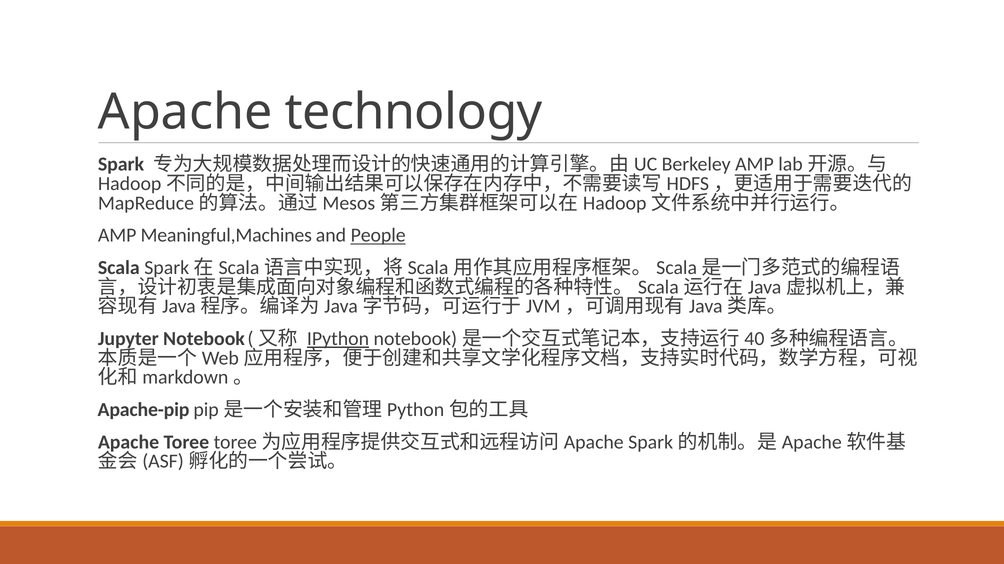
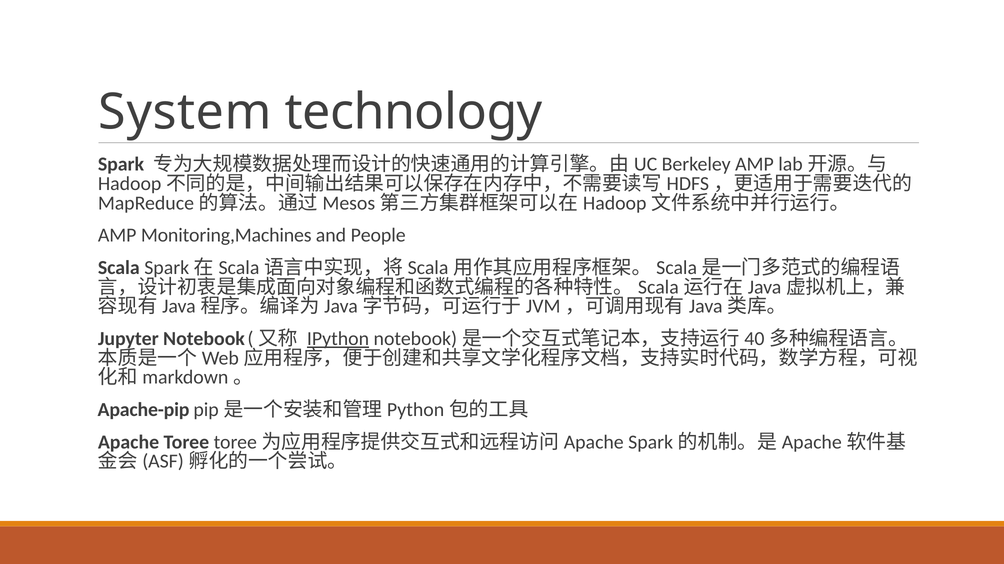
Apache at (185, 112): Apache -> System
Meaningful,Machines: Meaningful,Machines -> Monitoring,Machines
People underline: present -> none
